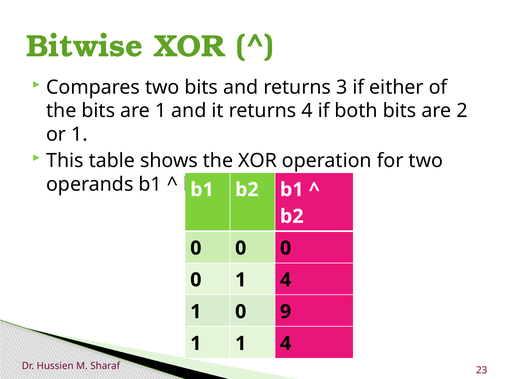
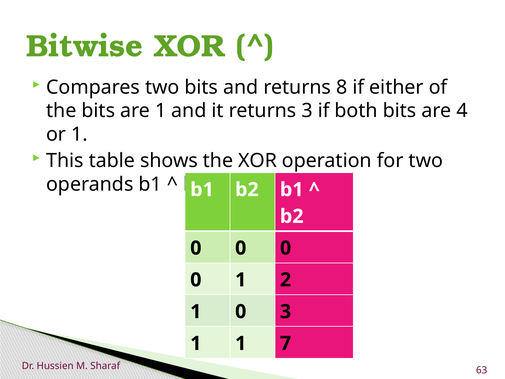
3: 3 -> 8
returns 4: 4 -> 3
2: 2 -> 4
0 1 4: 4 -> 2
0 9: 9 -> 3
1 1 4: 4 -> 7
23: 23 -> 63
